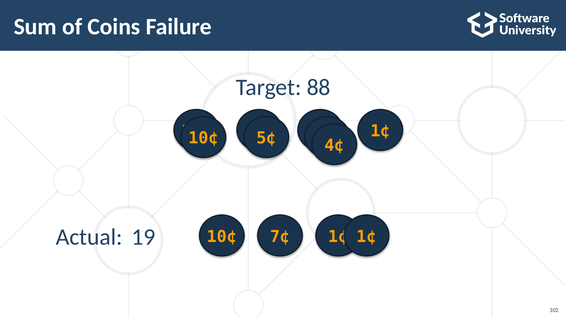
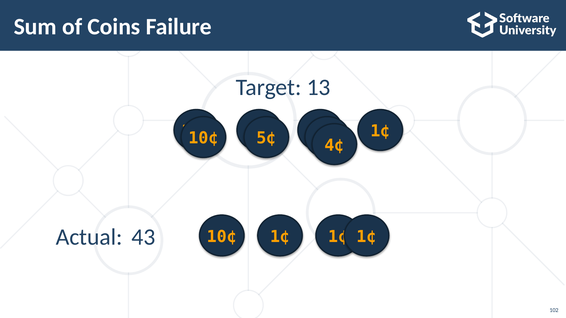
88: 88 -> 13
19: 19 -> 43
7¢ at (280, 237): 7¢ -> 1¢
